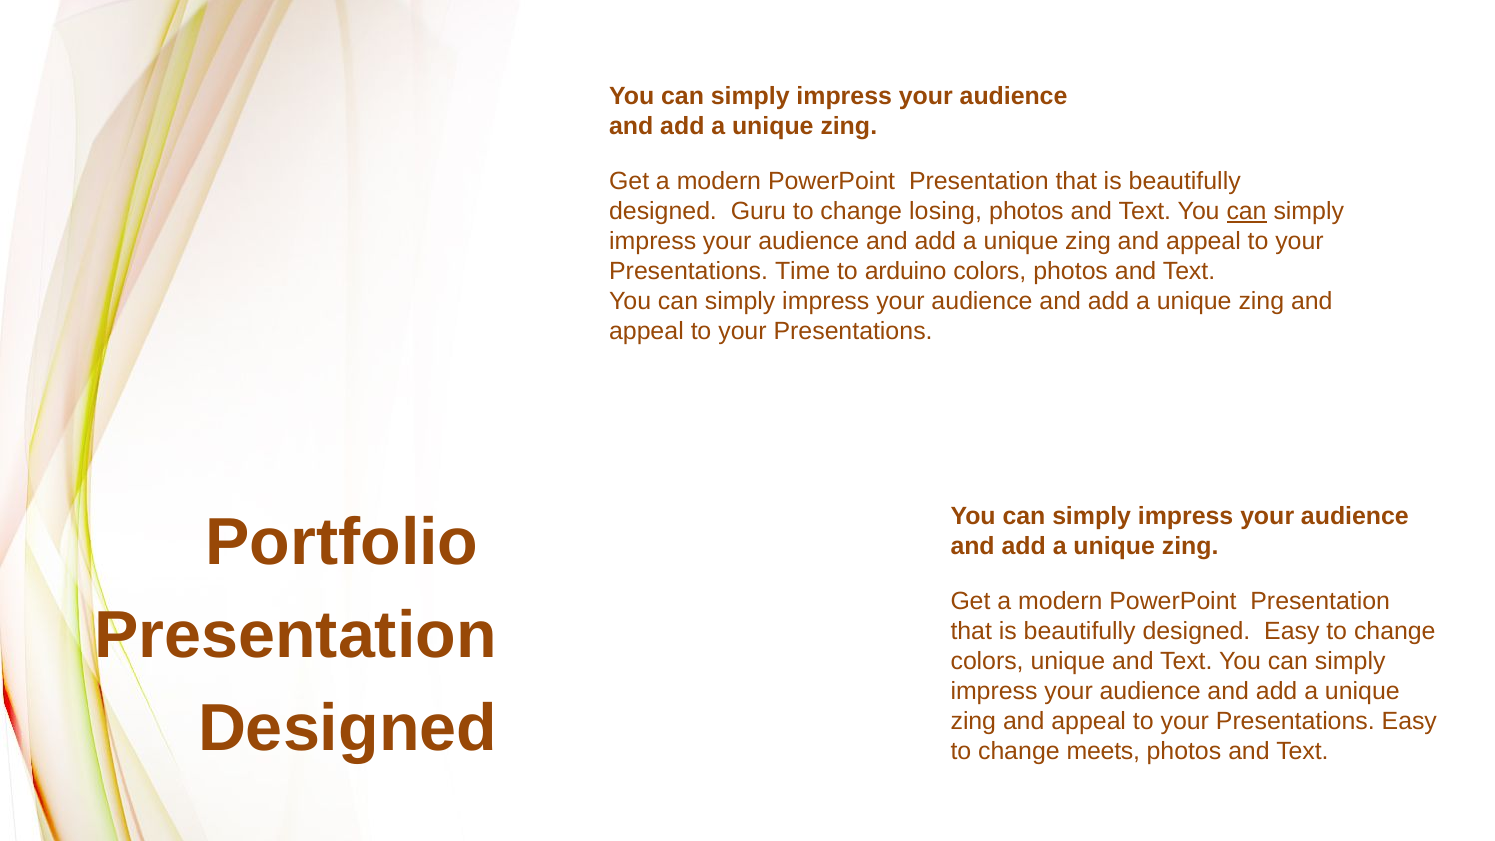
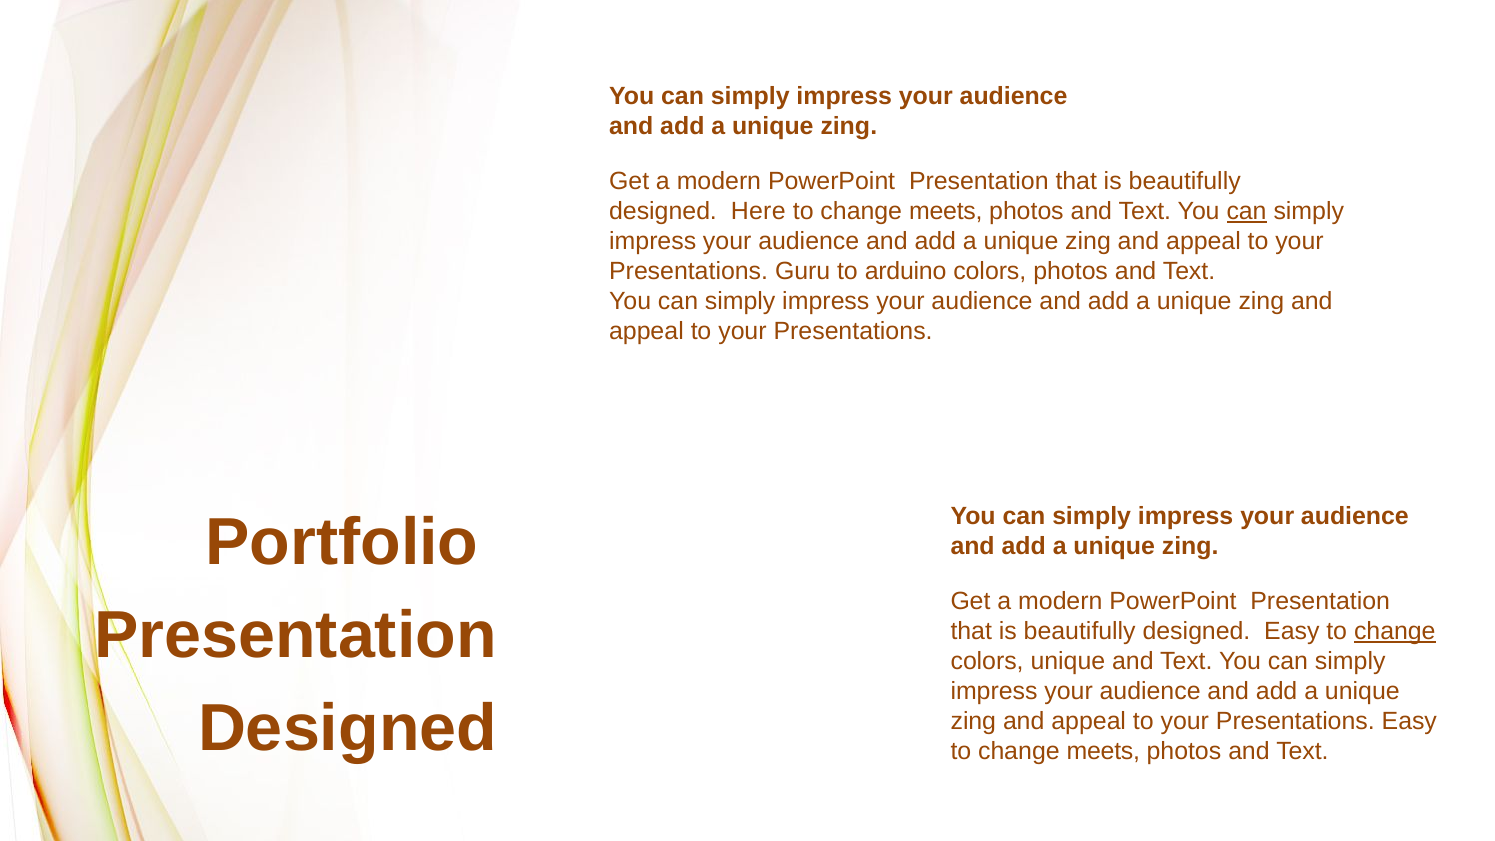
Guru: Guru -> Here
losing at (946, 211): losing -> meets
Time: Time -> Guru
change at (1395, 631) underline: none -> present
